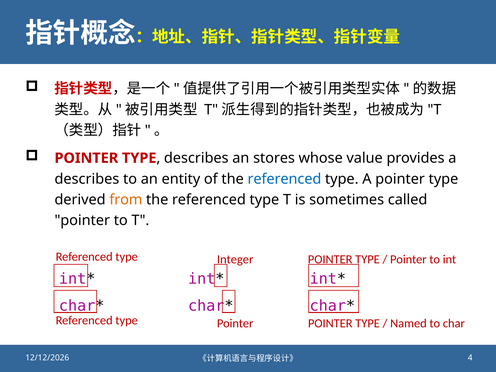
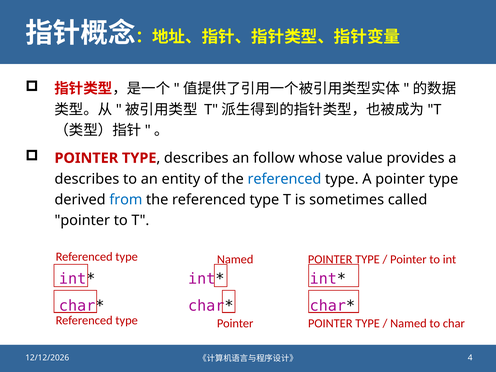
stores: stores -> follow
from colour: orange -> blue
Integer at (235, 259): Integer -> Named
